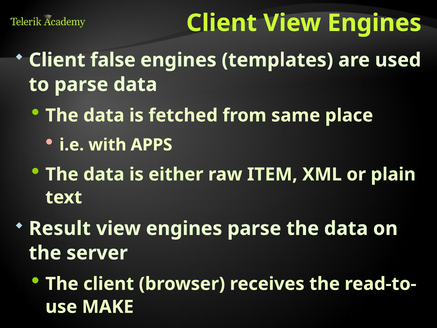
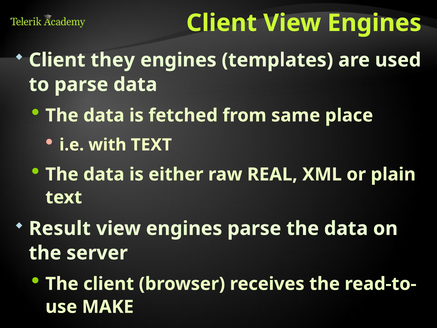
false: false -> they
with APPS: APPS -> TEXT
ITEM: ITEM -> REAL
